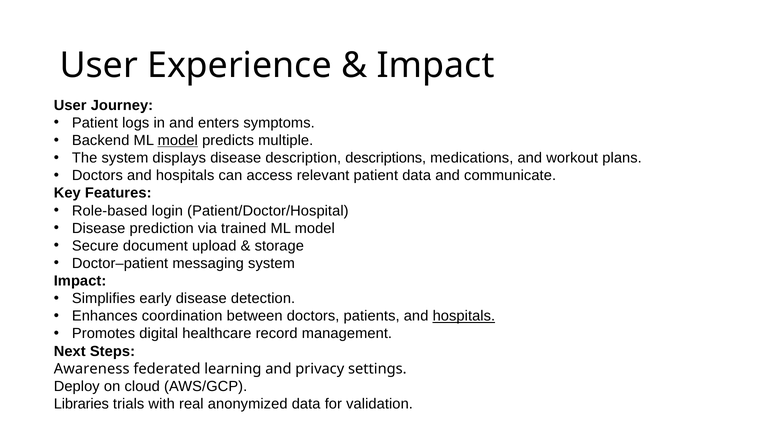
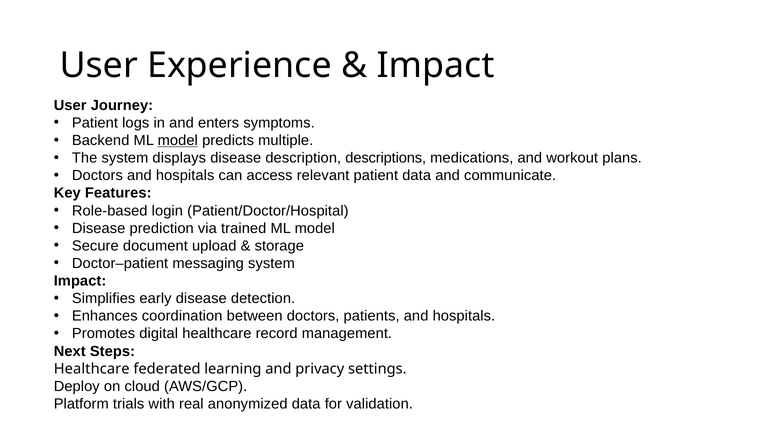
hospitals at (464, 316) underline: present -> none
Awareness at (92, 369): Awareness -> Healthcare
Libraries: Libraries -> Platform
